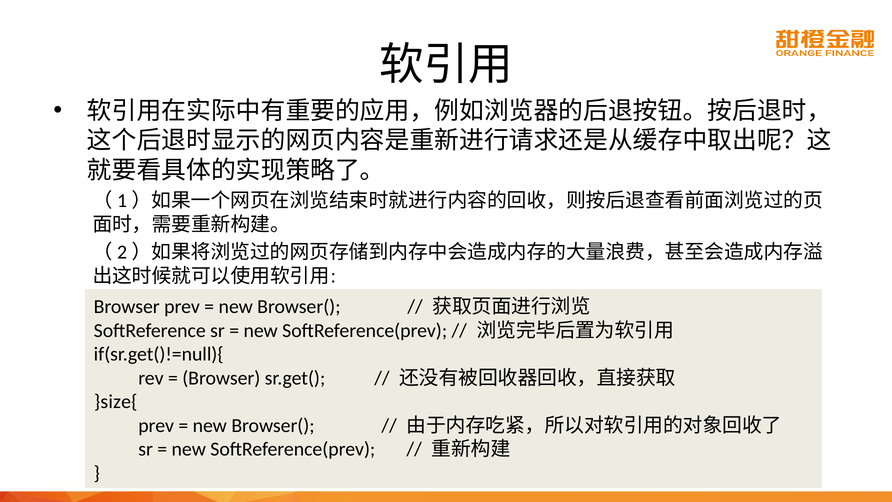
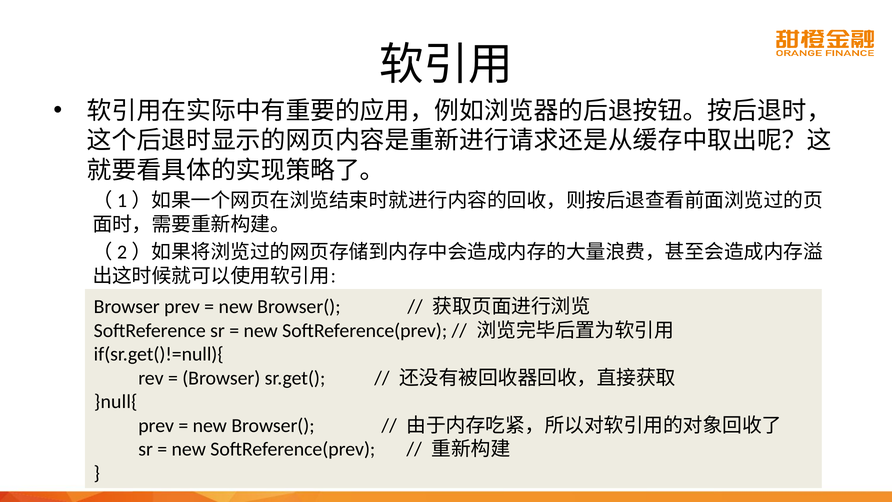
}size{: }size{ -> }null{
